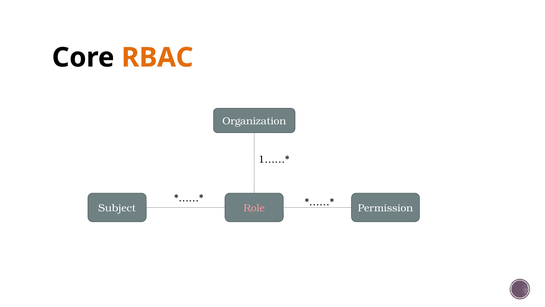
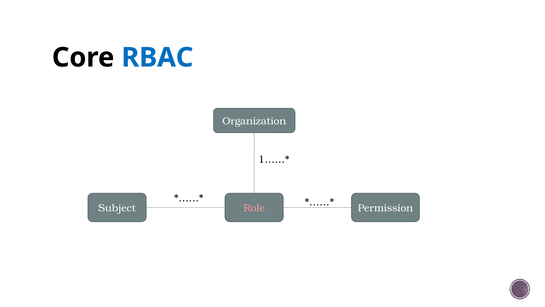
RBAC colour: orange -> blue
